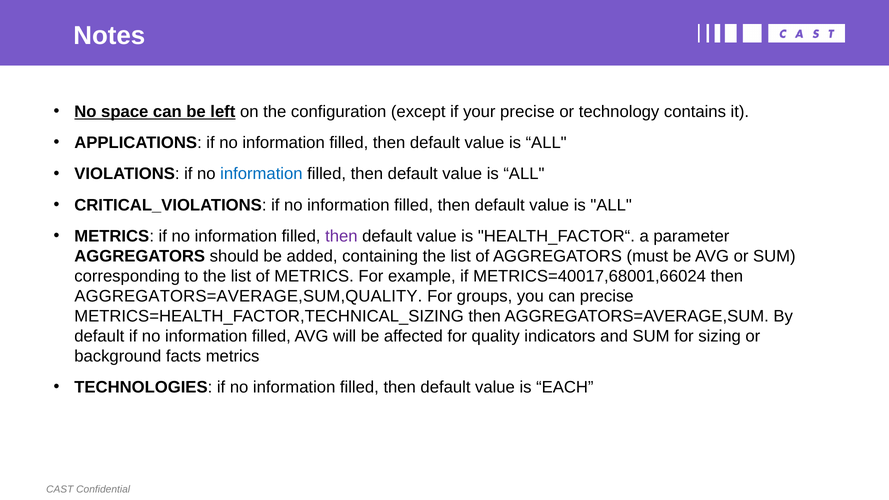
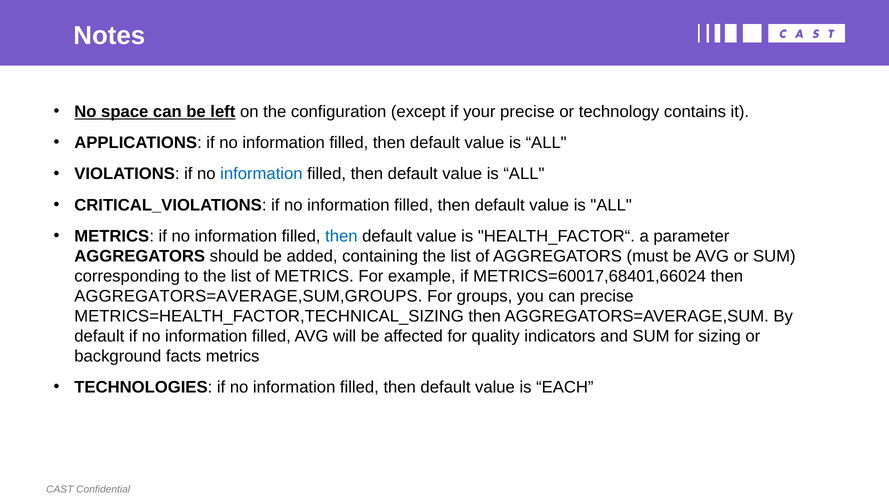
then at (341, 236) colour: purple -> blue
METRICS=40017,68001,66024: METRICS=40017,68001,66024 -> METRICS=60017,68401,66024
AGGREGATORS=AVERAGE,SUM,QUALITY: AGGREGATORS=AVERAGE,SUM,QUALITY -> AGGREGATORS=AVERAGE,SUM,GROUPS
